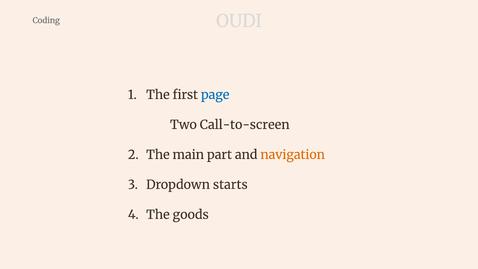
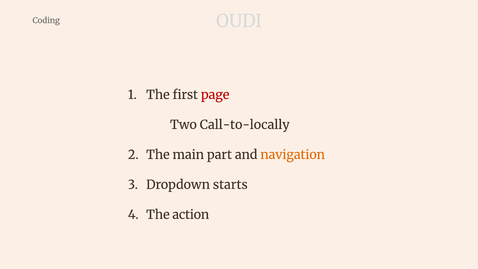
page colour: blue -> red
Call-to-screen: Call-to-screen -> Call-to-locally
goods: goods -> action
